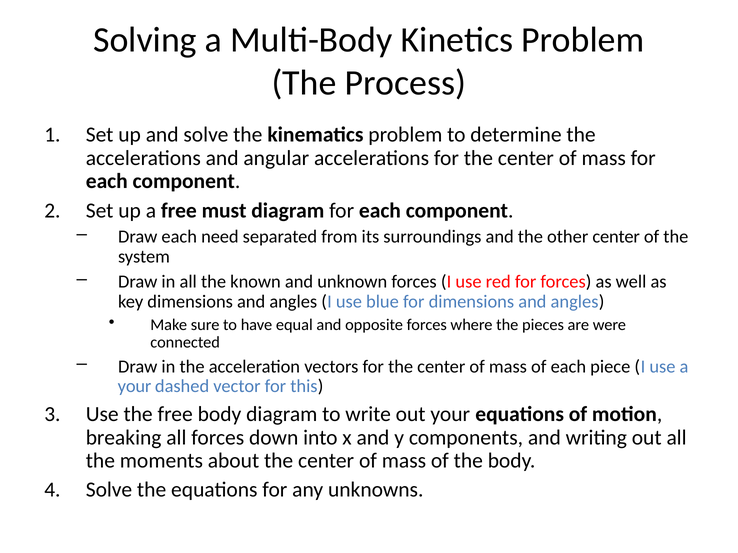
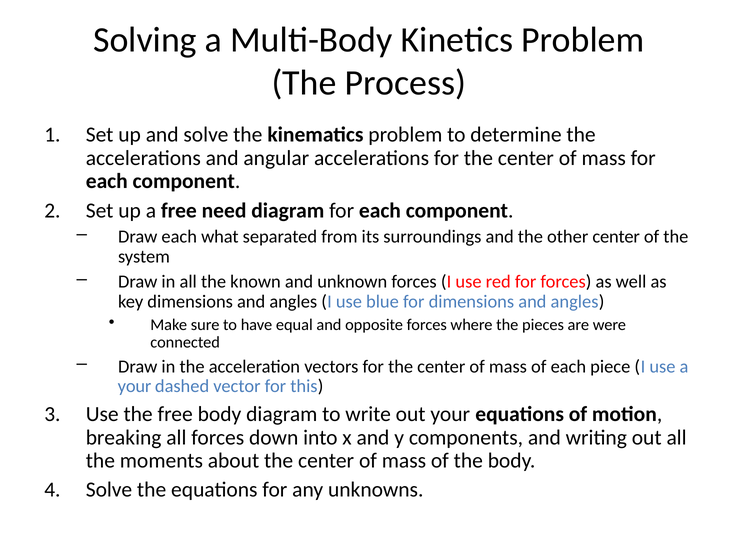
must: must -> need
need: need -> what
